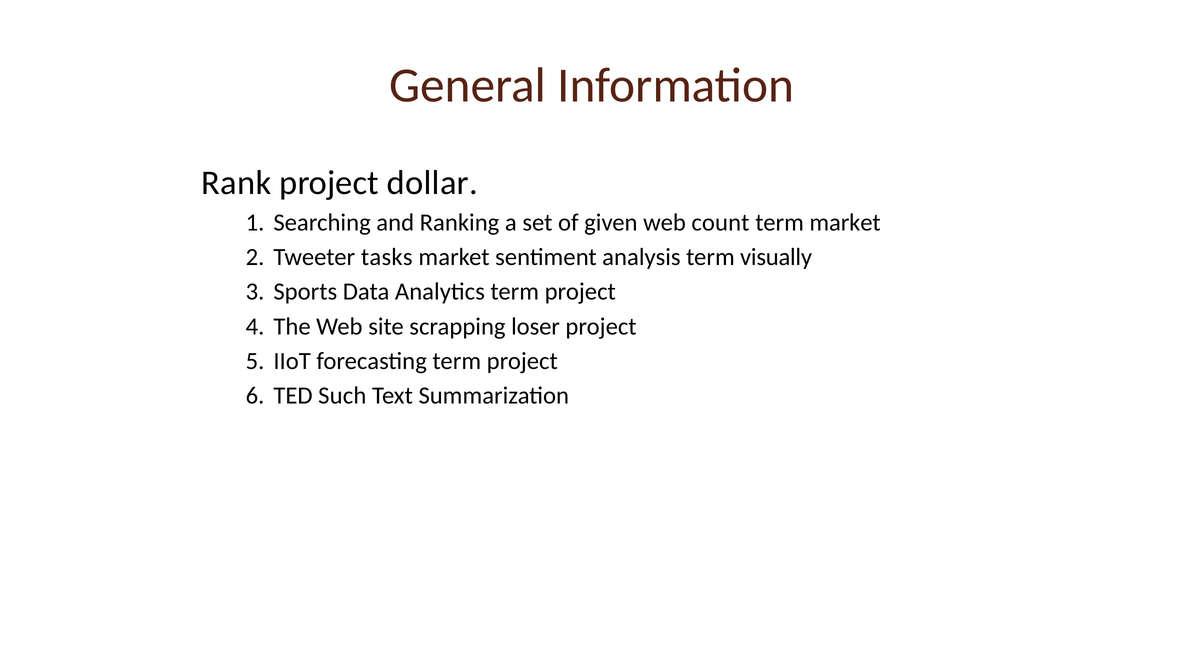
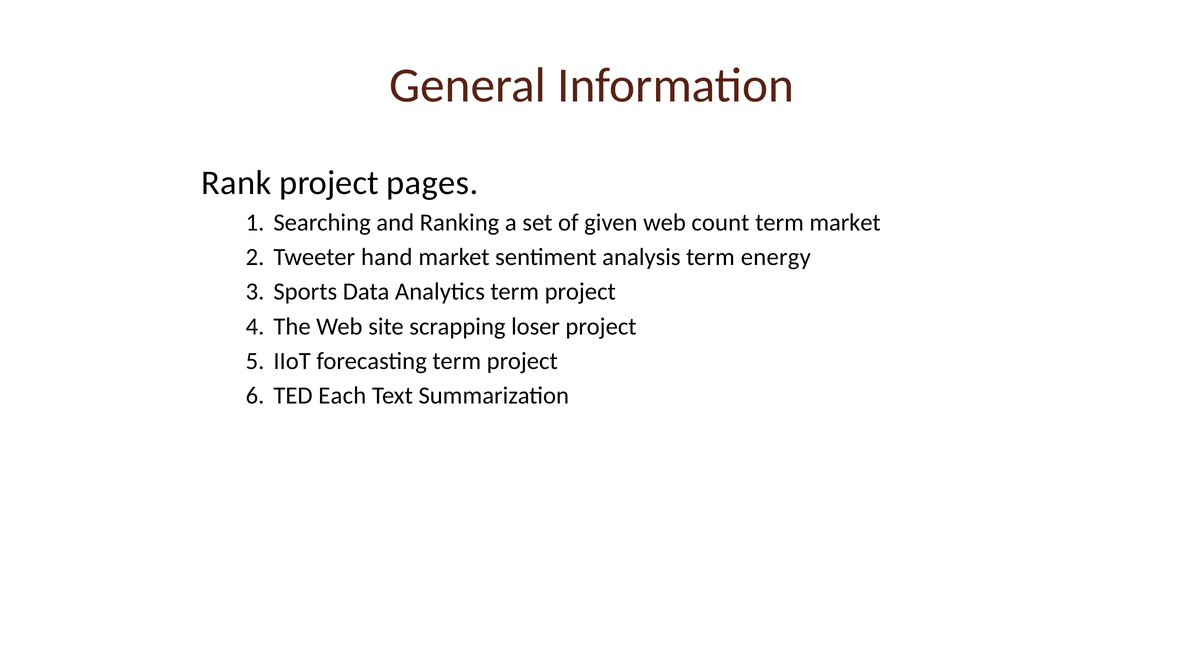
dollar: dollar -> pages
tasks: tasks -> hand
visually: visually -> energy
Such: Such -> Each
